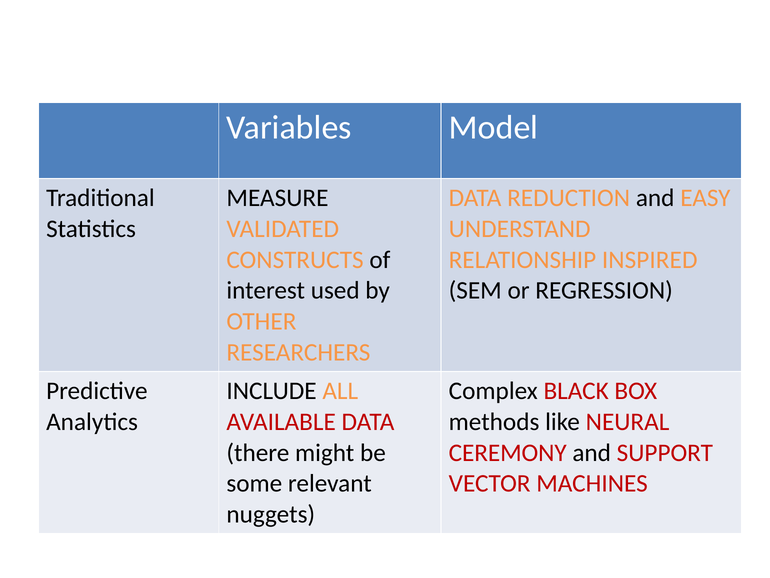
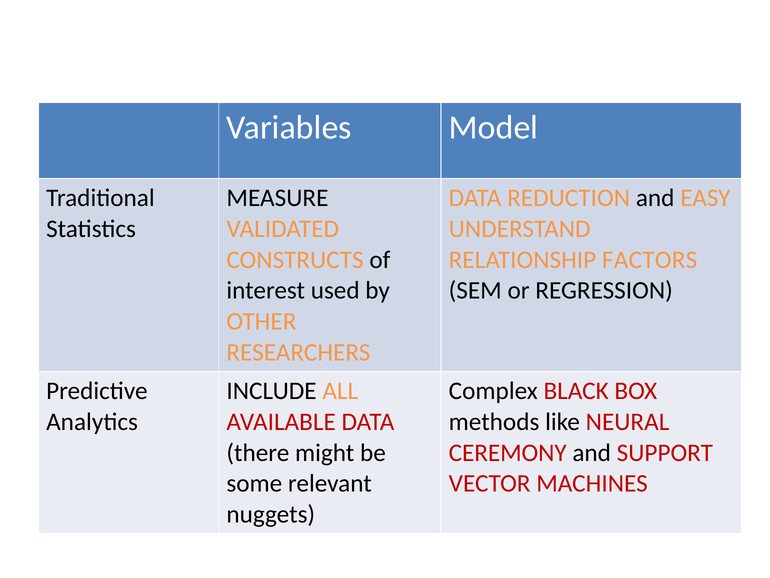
INSPIRED: INSPIRED -> FACTORS
